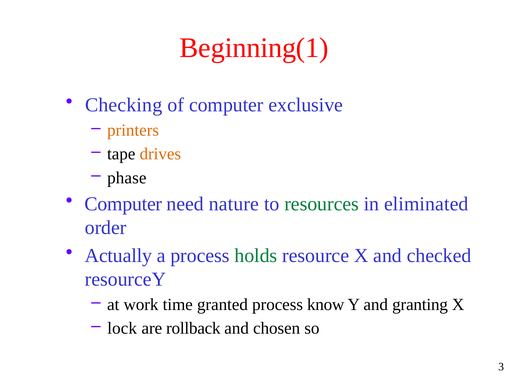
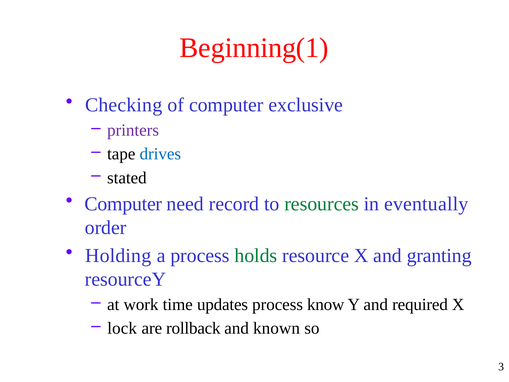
printers colour: orange -> purple
drives colour: orange -> blue
phase: phase -> stated
nature: nature -> record
eliminated: eliminated -> eventually
Actually: Actually -> Holding
checked: checked -> granting
granted: granted -> updates
granting: granting -> required
chosen: chosen -> known
